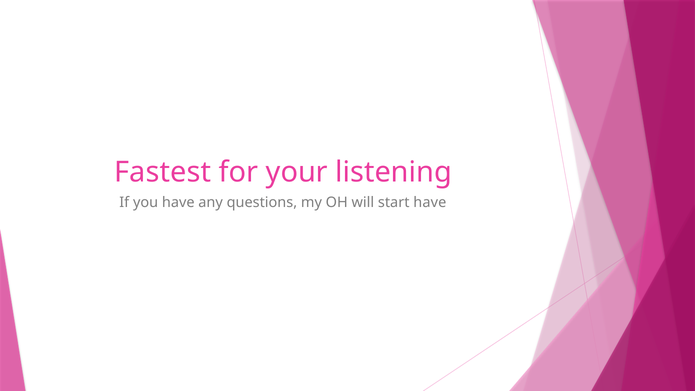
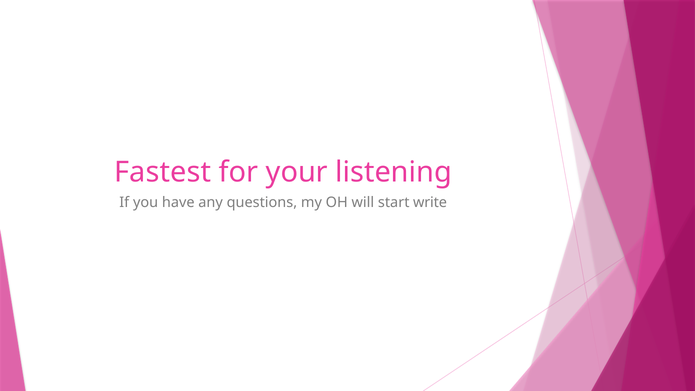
start have: have -> write
